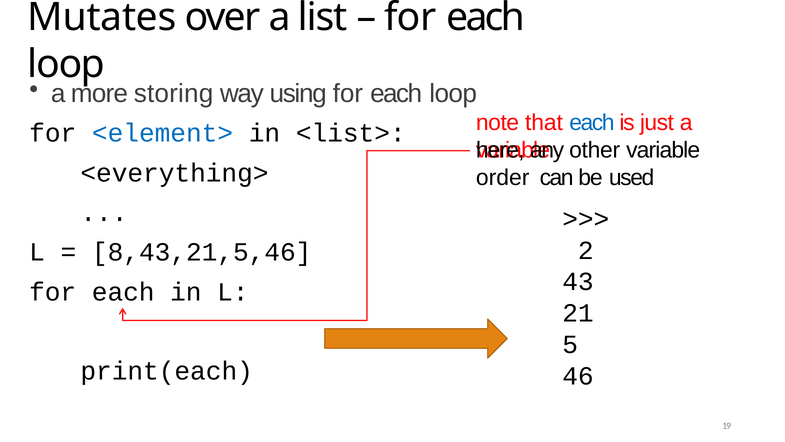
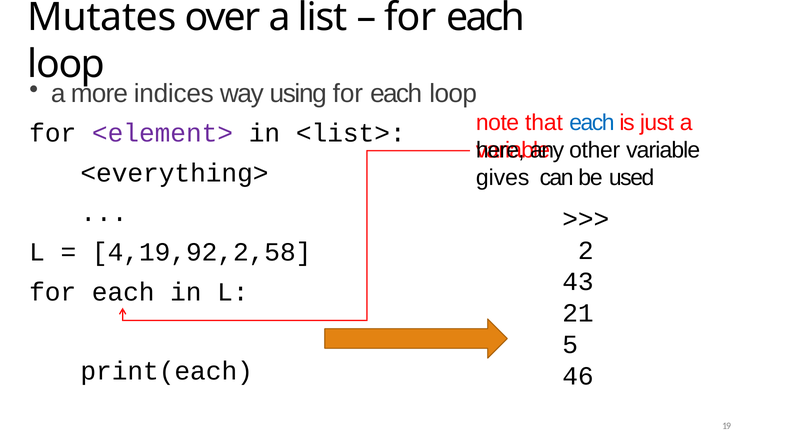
storing: storing -> indices
<element> colour: blue -> purple
order: order -> gives
8,43,21,5,46: 8,43,21,5,46 -> 4,19,92,2,58
